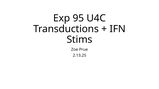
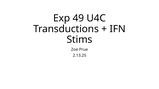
95: 95 -> 49
